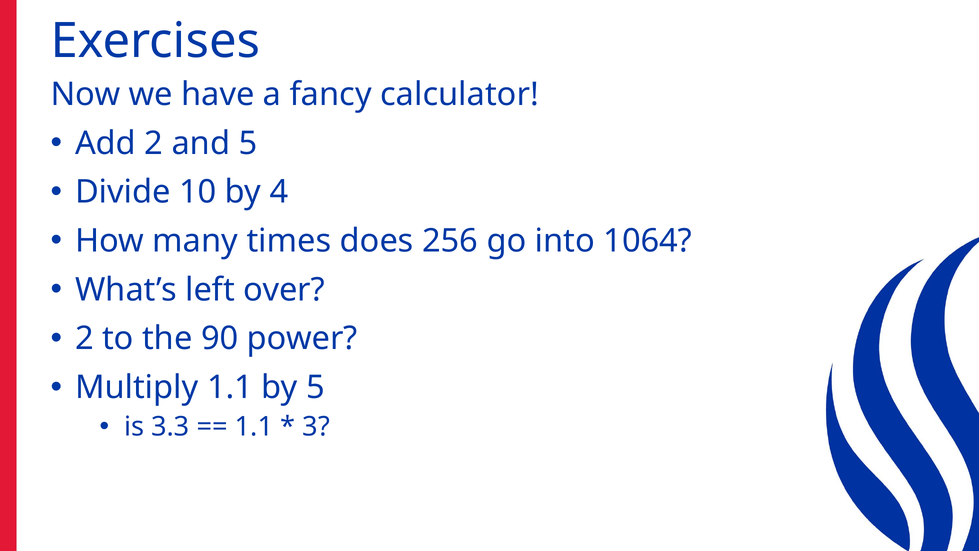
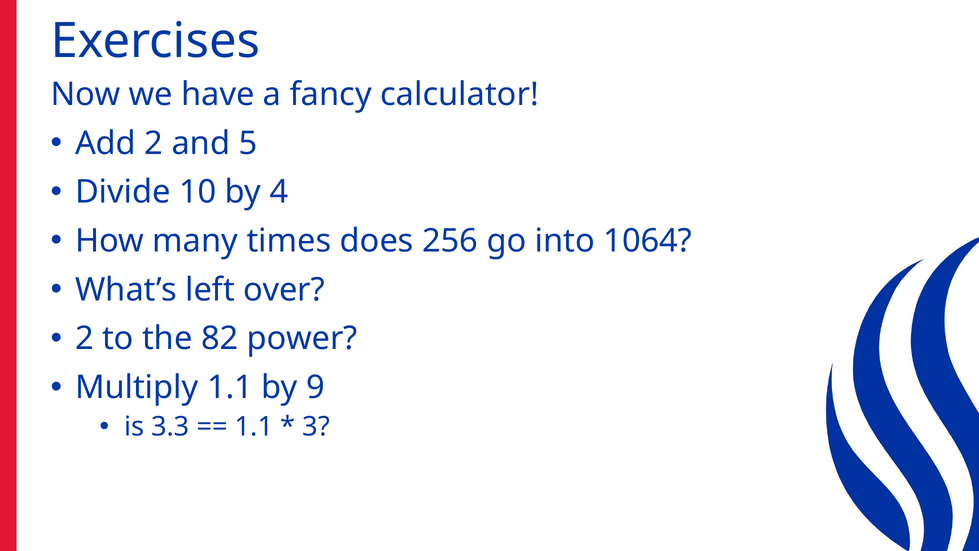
90: 90 -> 82
by 5: 5 -> 9
